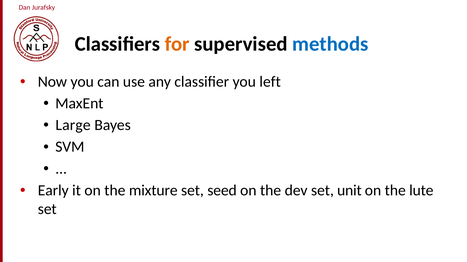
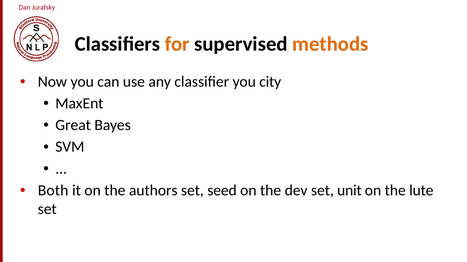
methods colour: blue -> orange
left: left -> city
Large: Large -> Great
Early: Early -> Both
mixture: mixture -> authors
